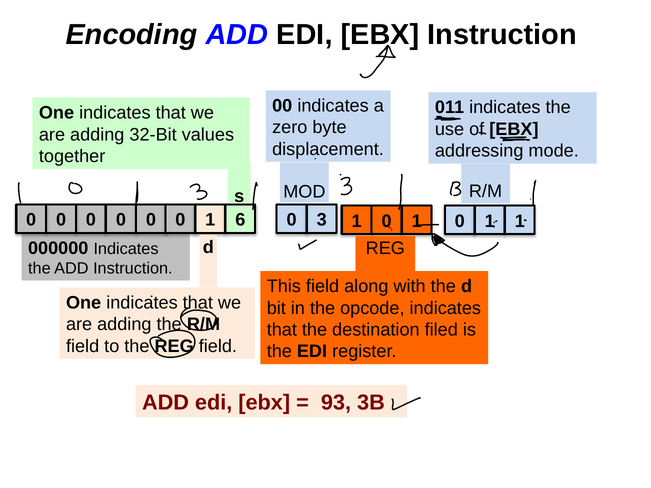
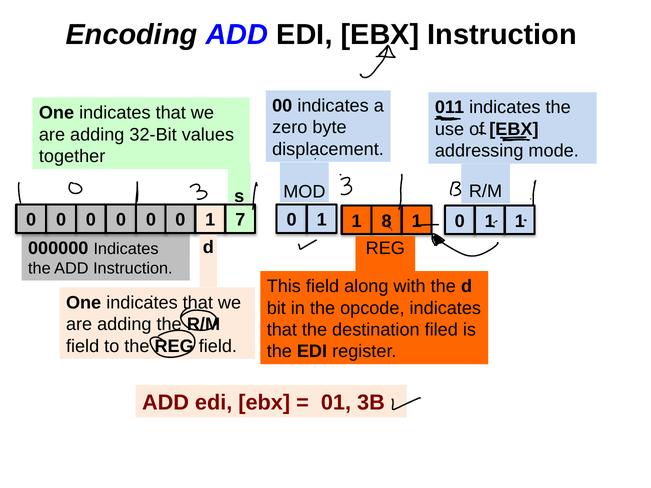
6: 6 -> 7
3 at (322, 220): 3 -> 1
1 0: 0 -> 8
93: 93 -> 01
